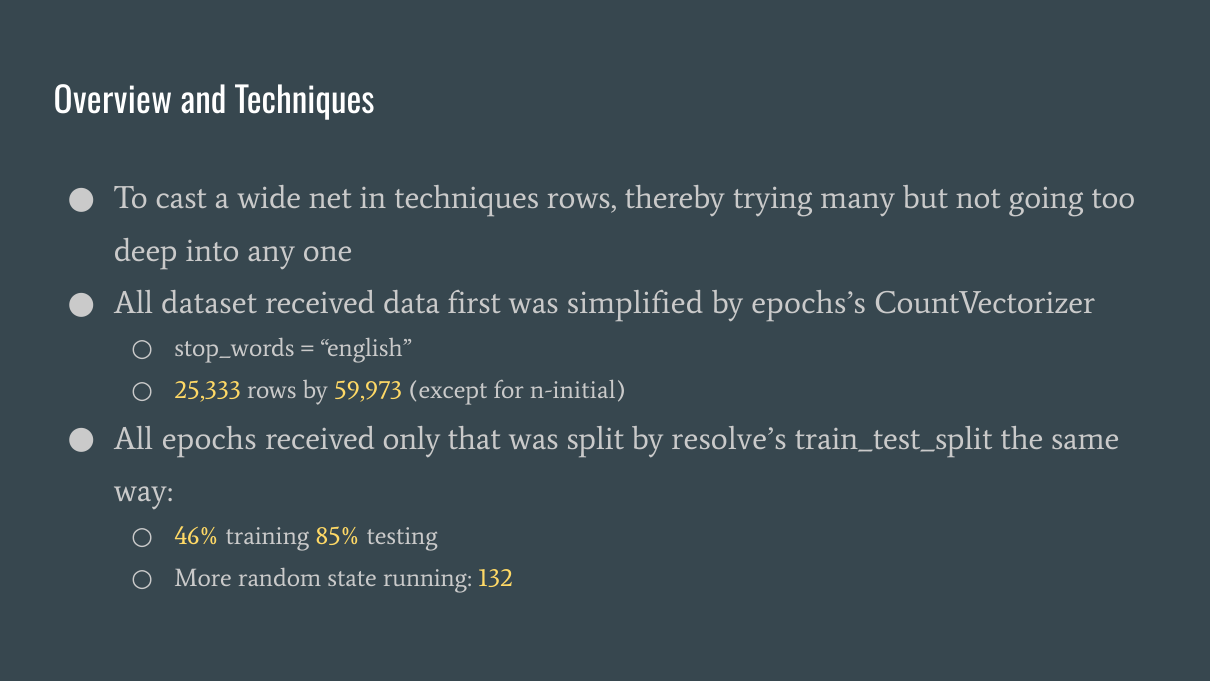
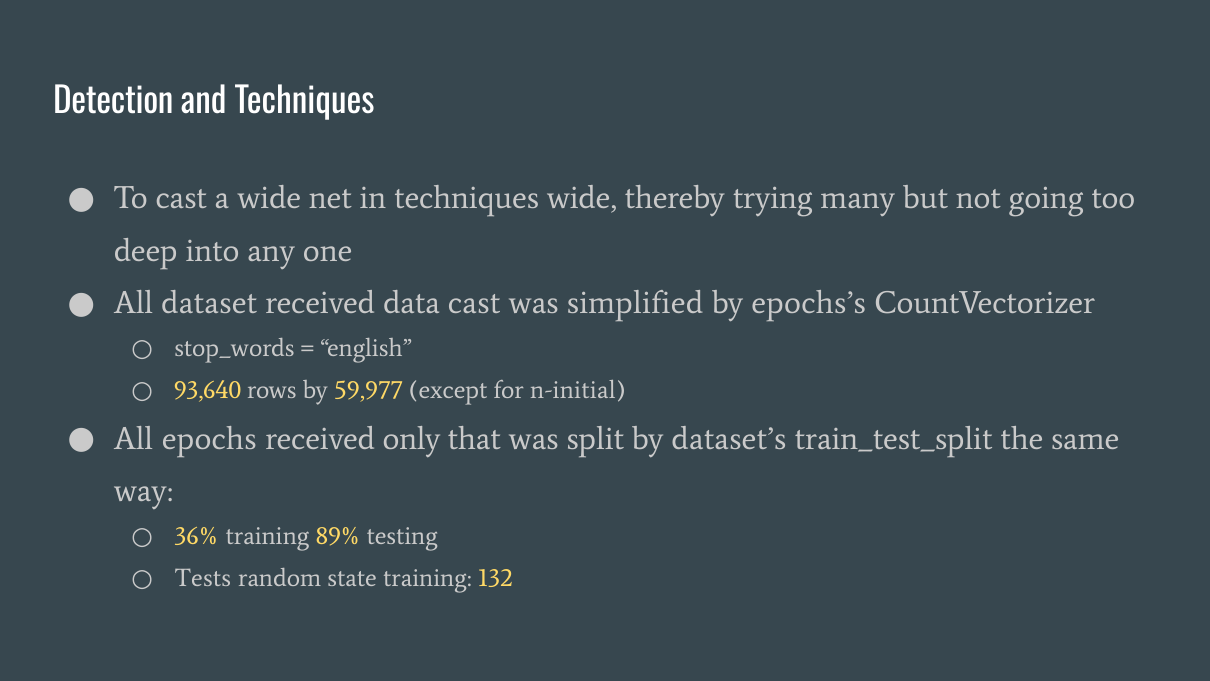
Overview: Overview -> Detection
techniques rows: rows -> wide
data first: first -> cast
25,333: 25,333 -> 93,640
59,973: 59,973 -> 59,977
resolve’s: resolve’s -> dataset’s
46%: 46% -> 36%
85%: 85% -> 89%
More: More -> Tests
state running: running -> training
